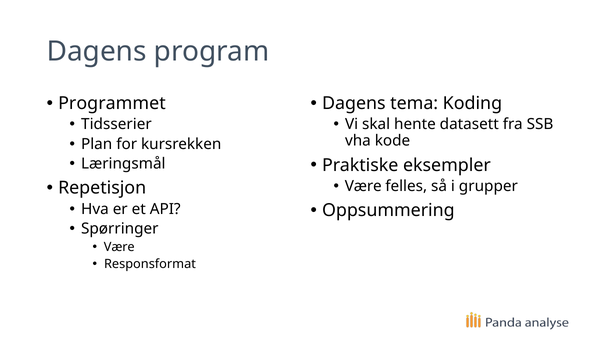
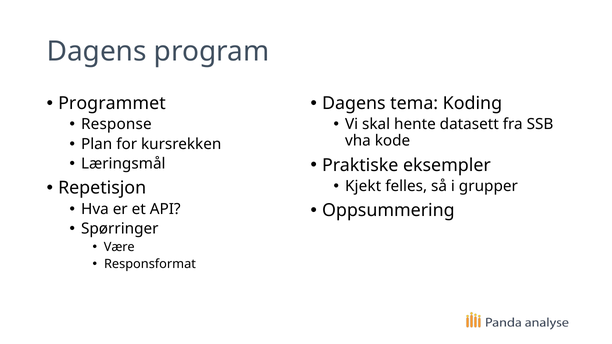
Tidsserier: Tidsserier -> Response
Være at (363, 186): Være -> Kjekt
